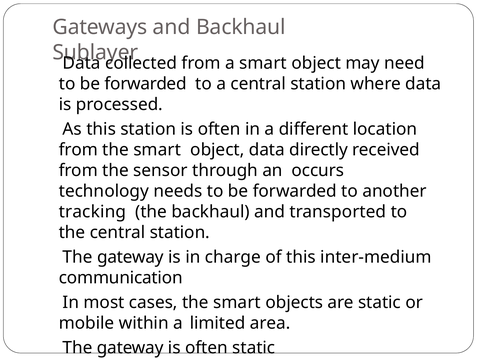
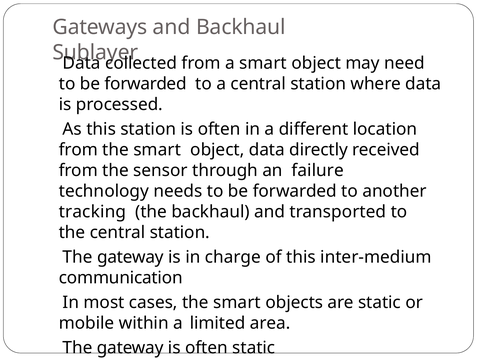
occurs: occurs -> failure
